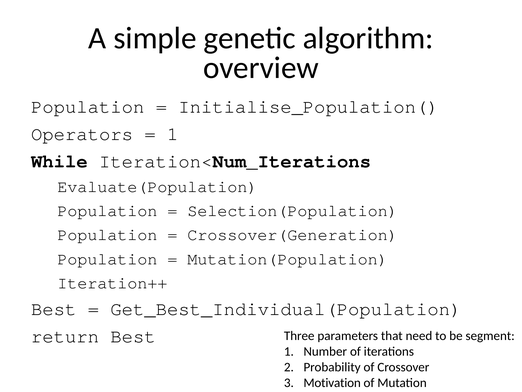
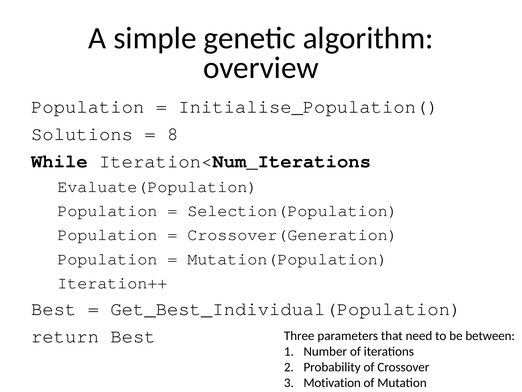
Operators: Operators -> Solutions
1 at (173, 134): 1 -> 8
segment: segment -> between
